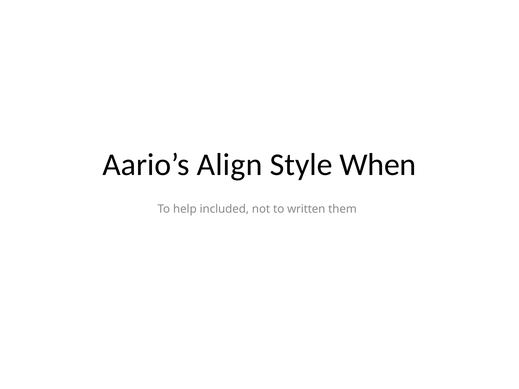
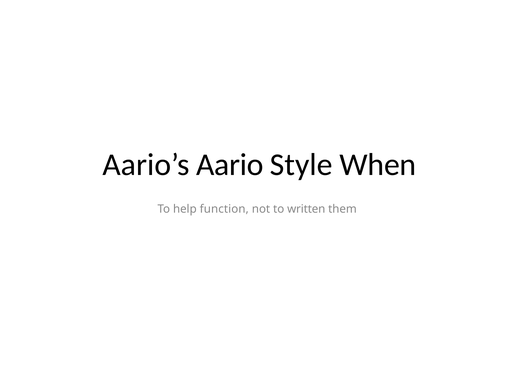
Align: Align -> Aario
included: included -> function
